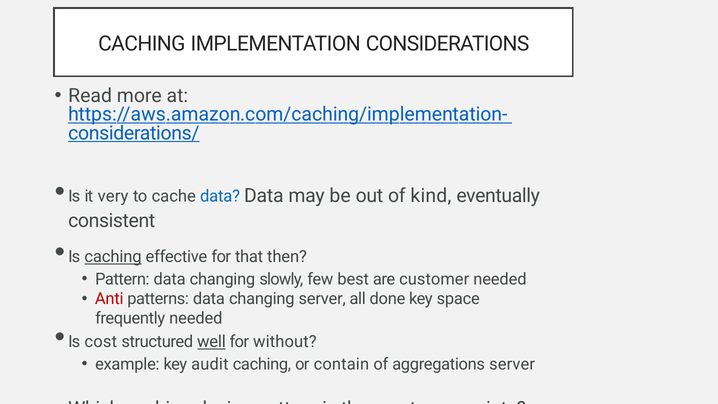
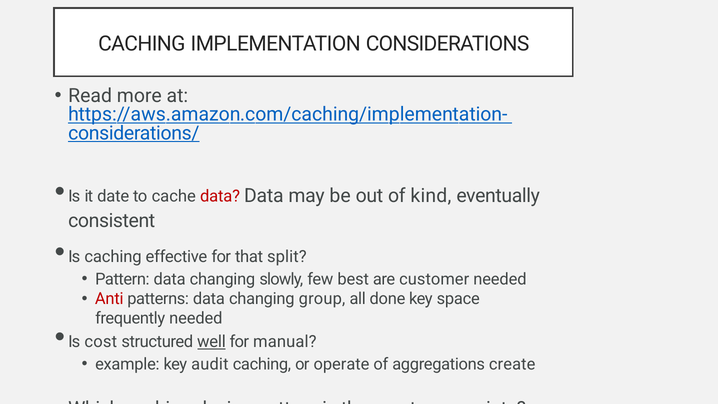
very: very -> date
data at (220, 196) colour: blue -> red
caching at (113, 257) underline: present -> none
then: then -> split
changing server: server -> group
without: without -> manual
contain: contain -> operate
aggregations server: server -> create
